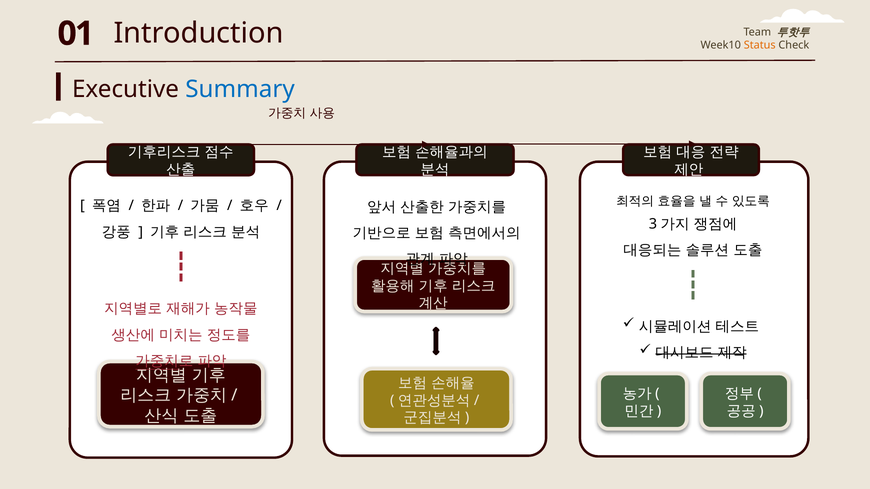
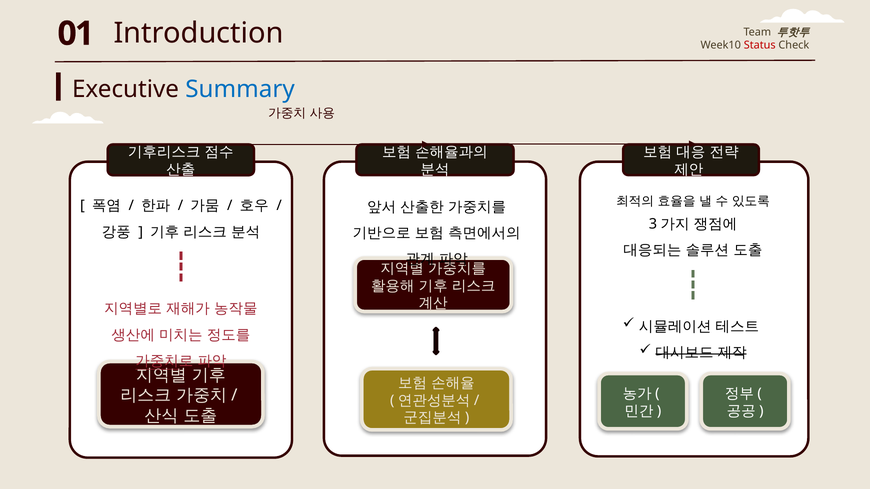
Status colour: orange -> red
